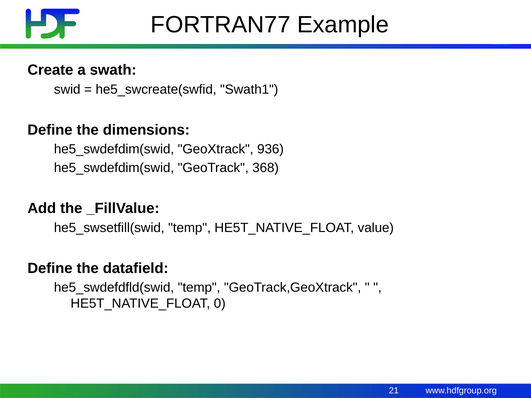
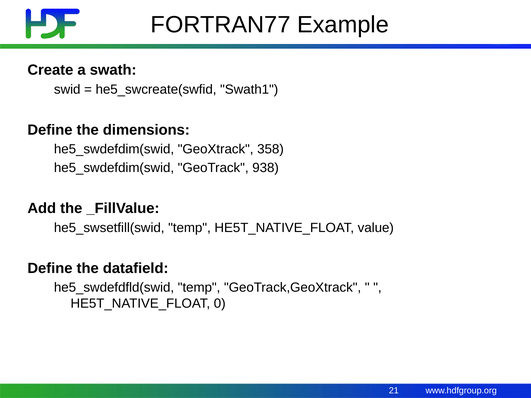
936: 936 -> 358
368: 368 -> 938
